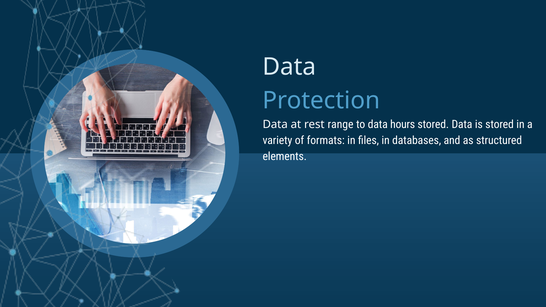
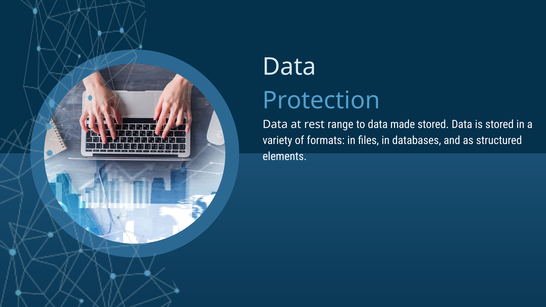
hours: hours -> made
